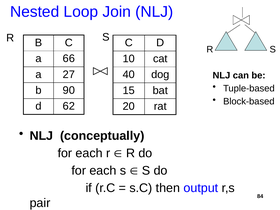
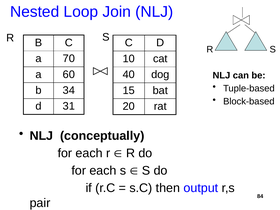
66: 66 -> 70
27: 27 -> 60
90: 90 -> 34
62: 62 -> 31
